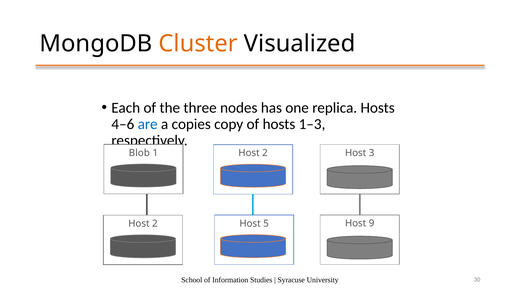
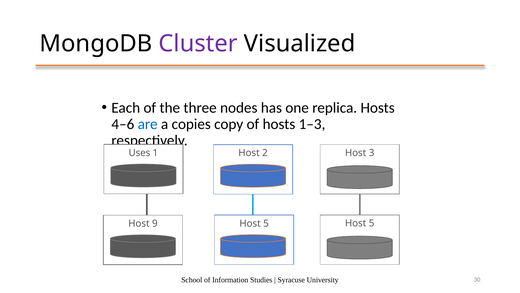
Cluster colour: orange -> purple
Blob: Blob -> Uses
9 at (372, 223): 9 -> 5
2 at (155, 223): 2 -> 9
